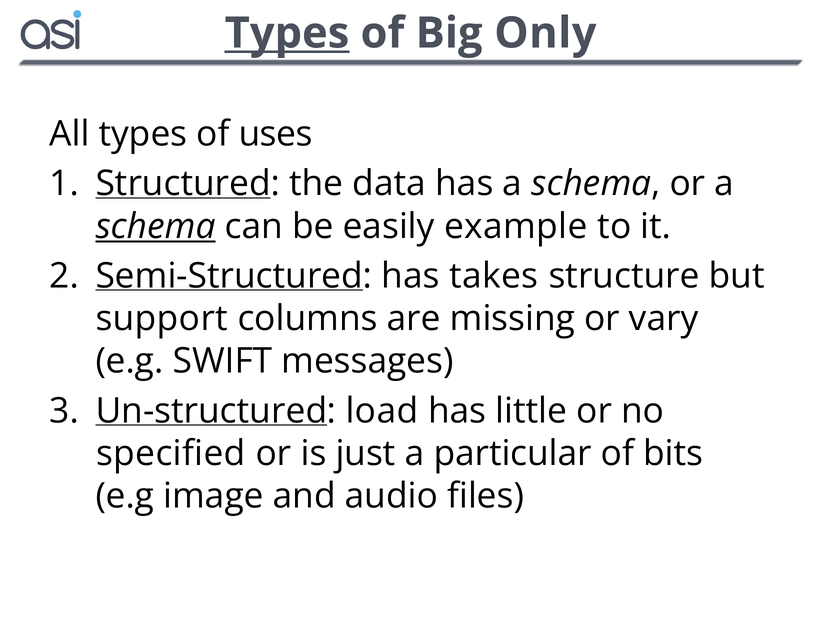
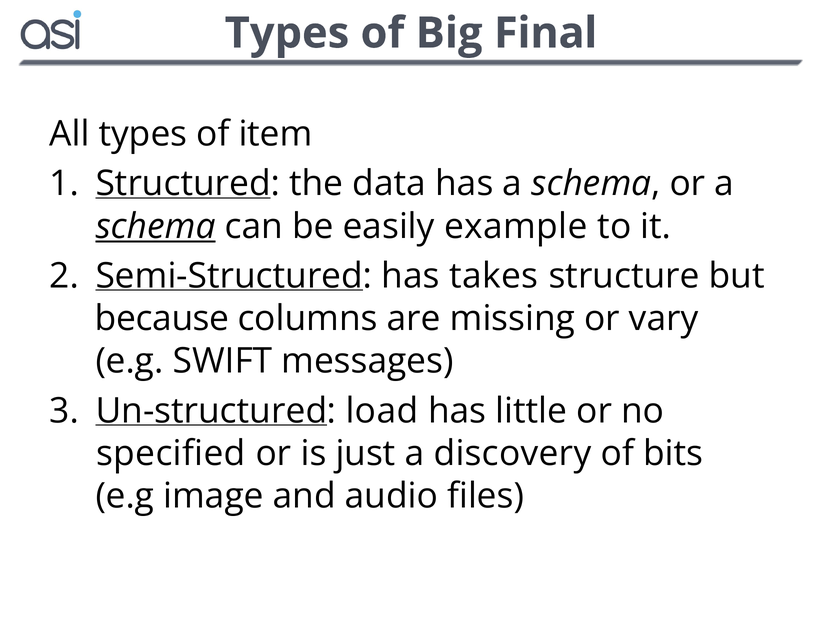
Types at (287, 33) underline: present -> none
Only: Only -> Final
uses: uses -> item
support: support -> because
particular: particular -> discovery
